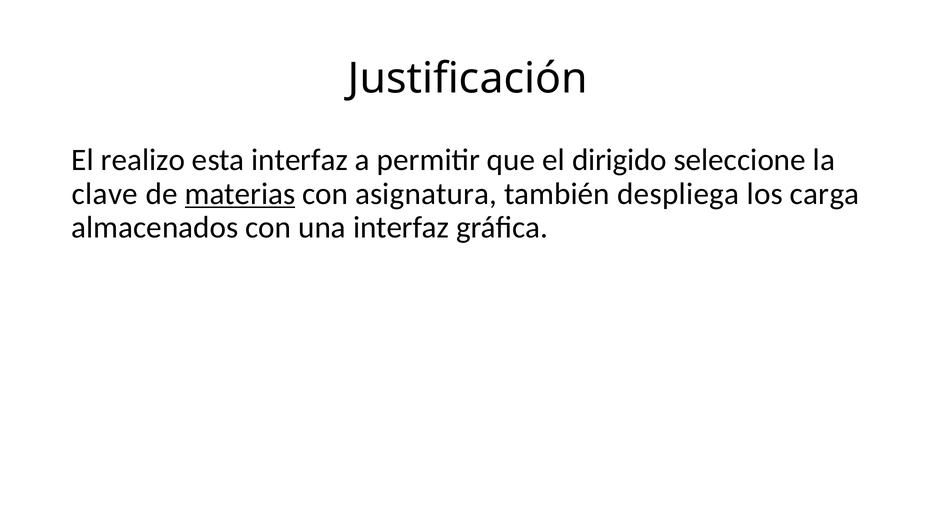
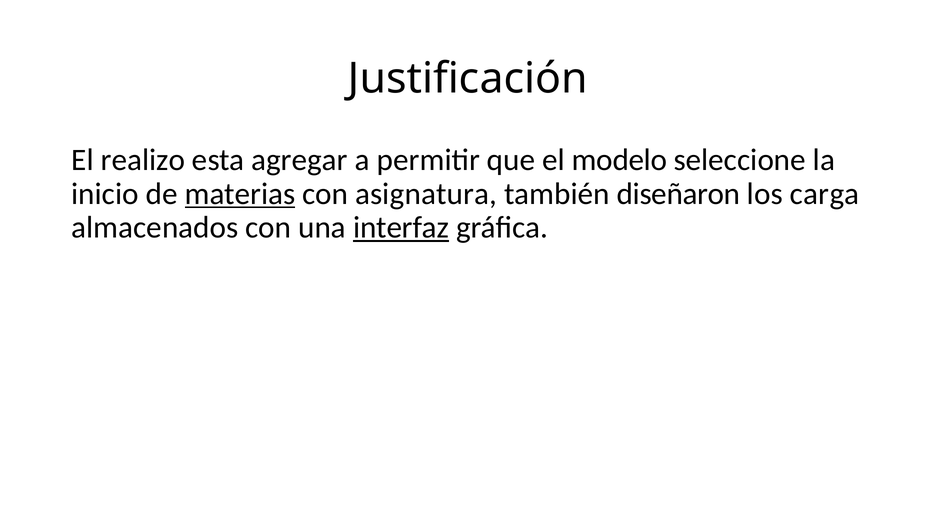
esta interfaz: interfaz -> agregar
dirigido: dirigido -> modelo
clave: clave -> inicio
despliega: despliega -> diseñaron
interfaz at (401, 228) underline: none -> present
